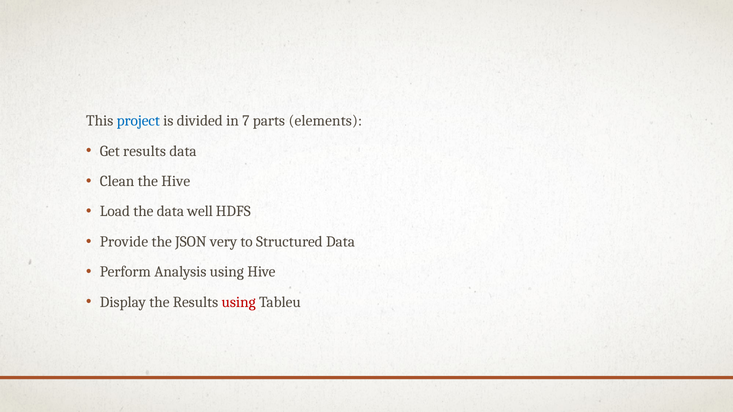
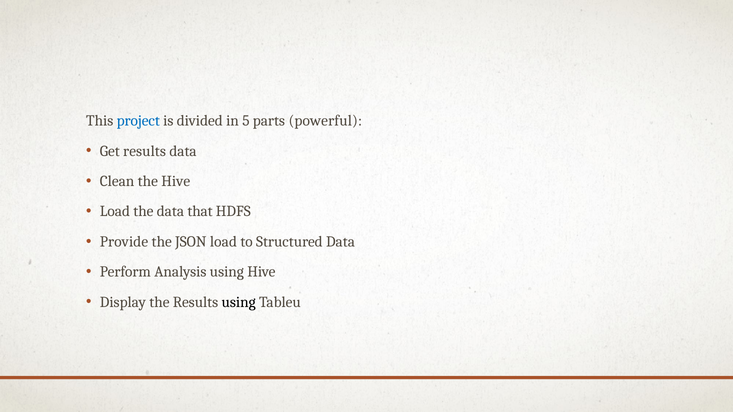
7: 7 -> 5
elements: elements -> powerful
well: well -> that
JSON very: very -> load
using at (239, 302) colour: red -> black
